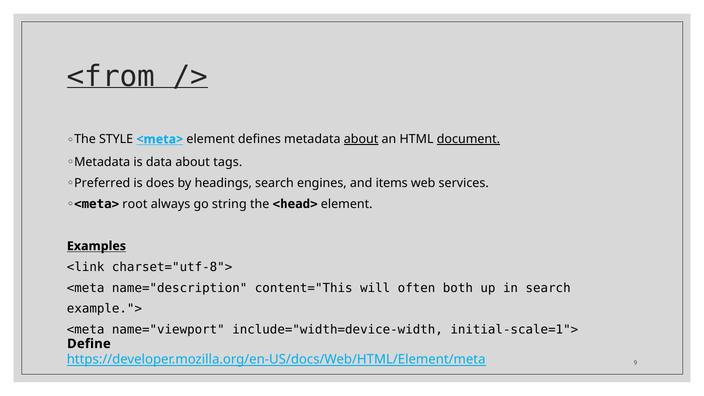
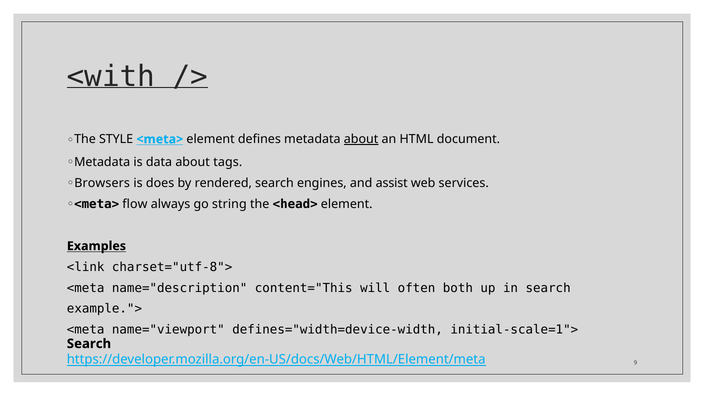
<from: <from -> <with
document underline: present -> none
Preferred: Preferred -> Browsers
headings: headings -> rendered
items: items -> assist
root: root -> flow
include="width=device-width: include="width=device-width -> defines="width=device-width
Define at (89, 344): Define -> Search
